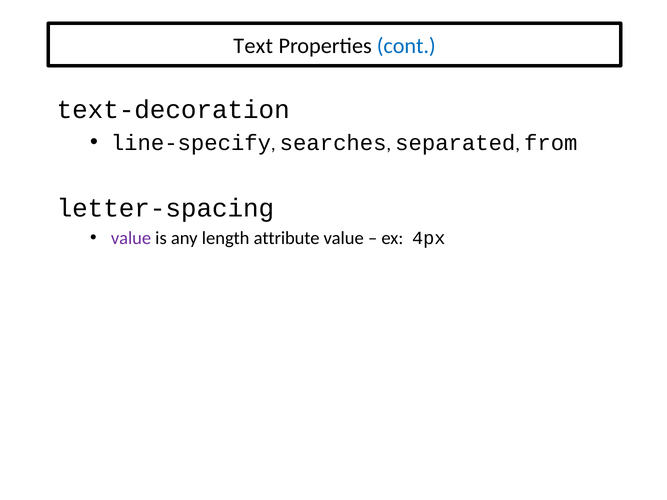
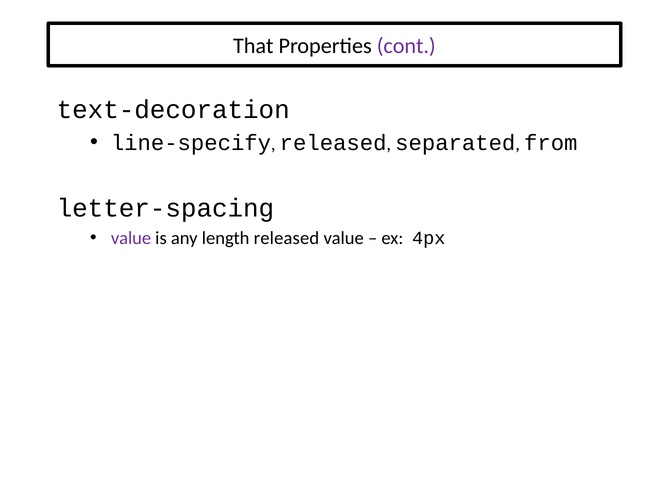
Text: Text -> That
cont colour: blue -> purple
searches at (333, 143): searches -> released
length attribute: attribute -> released
